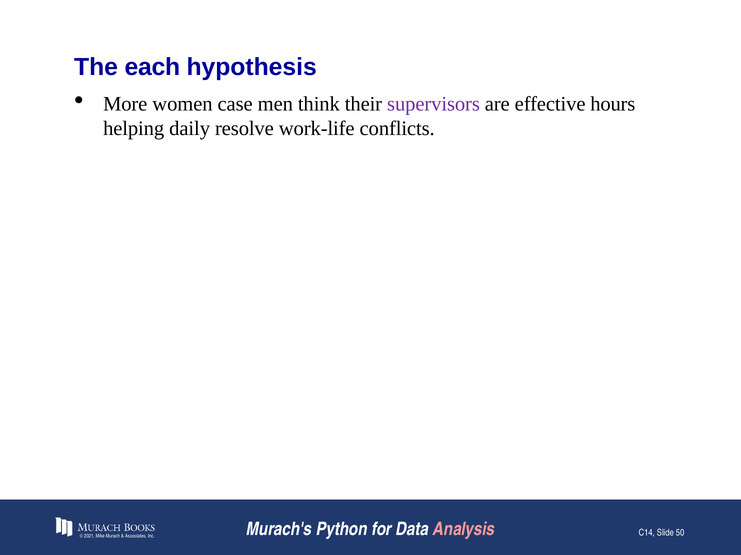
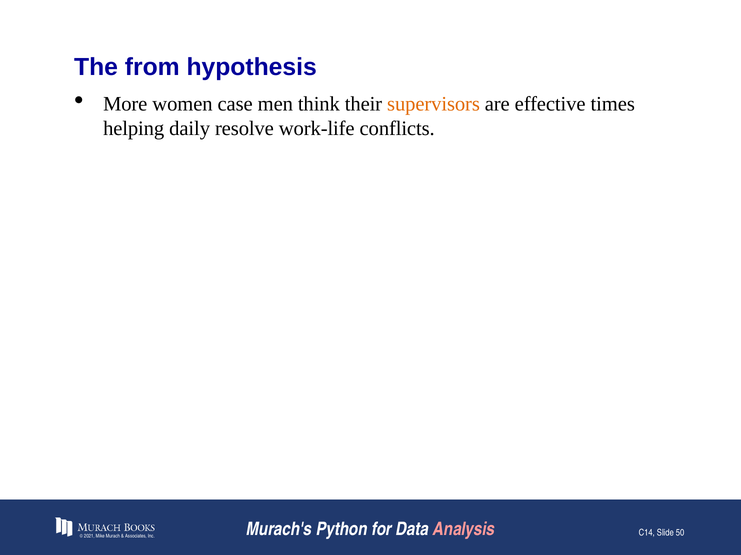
each: each -> from
supervisors colour: purple -> orange
hours: hours -> times
